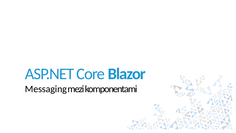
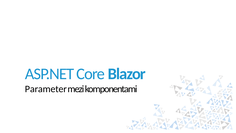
Messaging: Messaging -> Parameter
